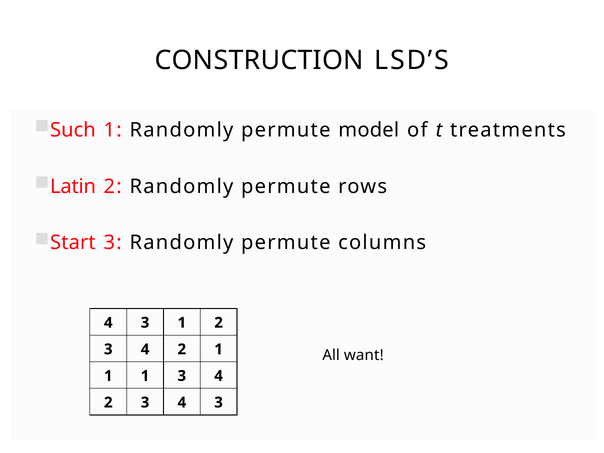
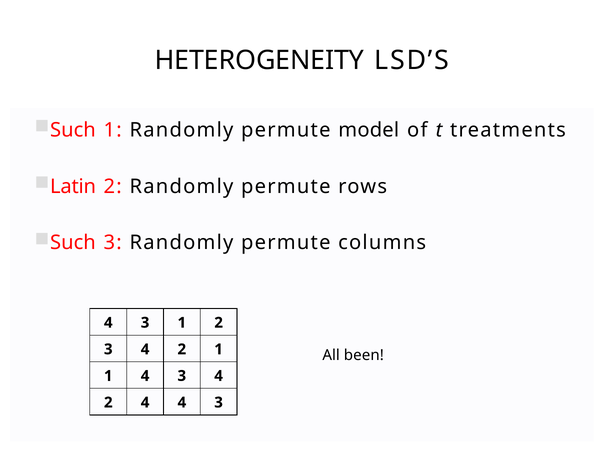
CONSTRUCTION: CONSTRUCTION -> HETEROGENEITY
Start at (73, 243): Start -> Such
want: want -> been
1 at (145, 376): 1 -> 4
3 at (145, 403): 3 -> 4
